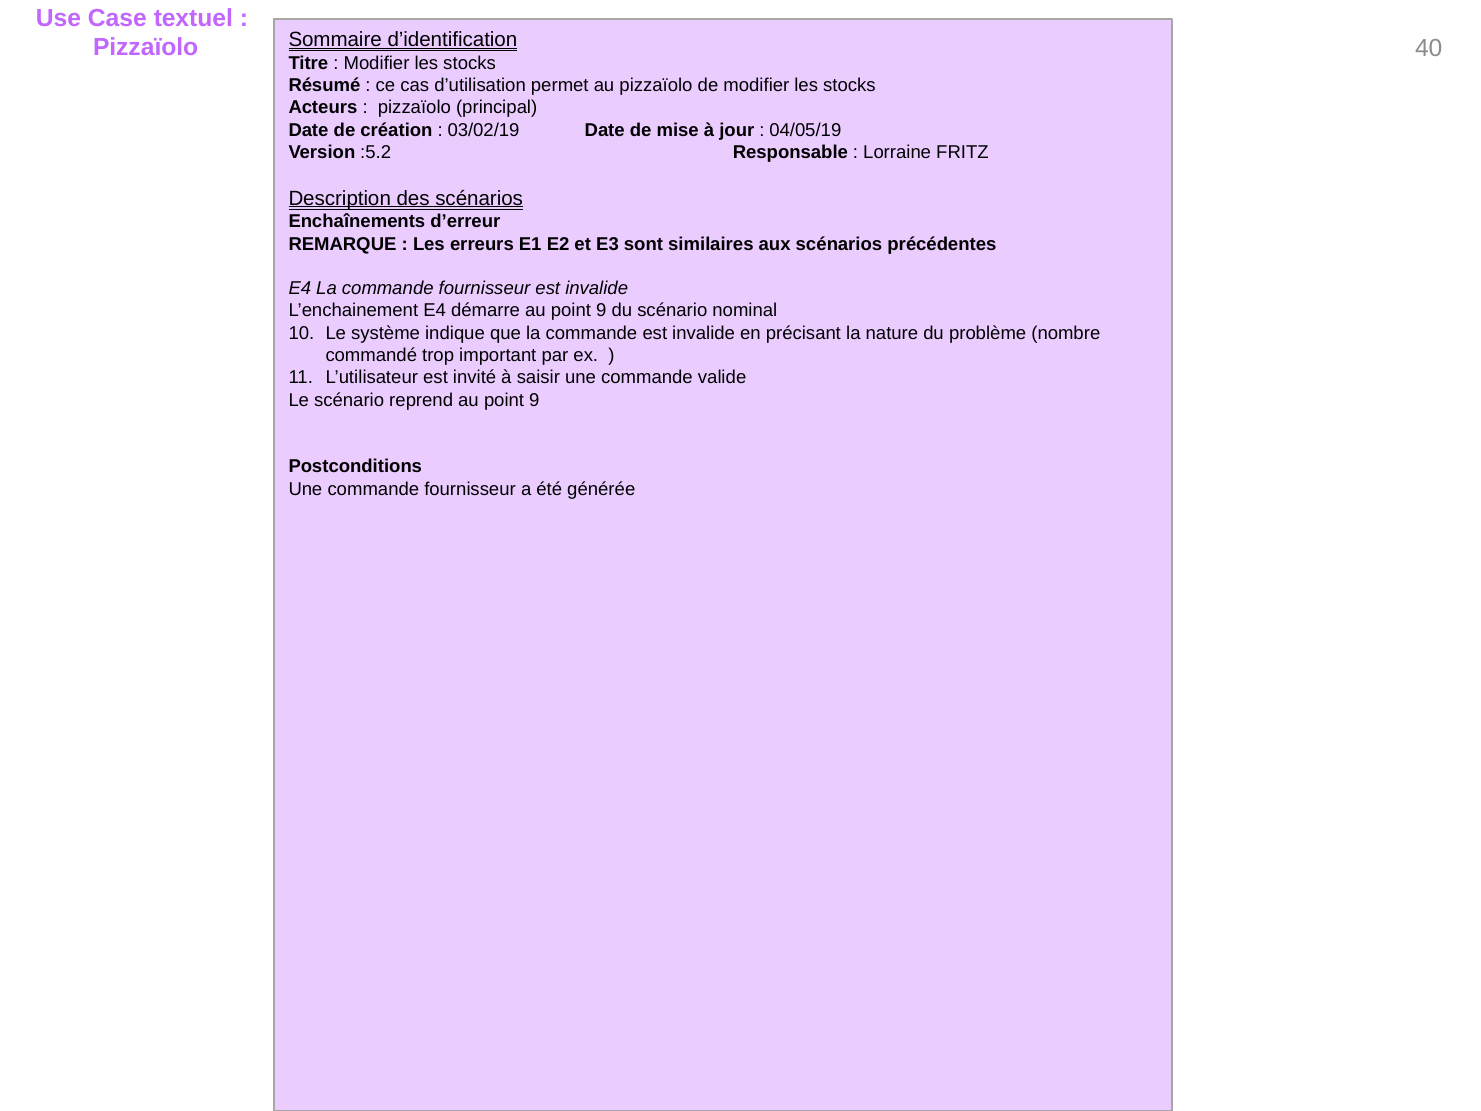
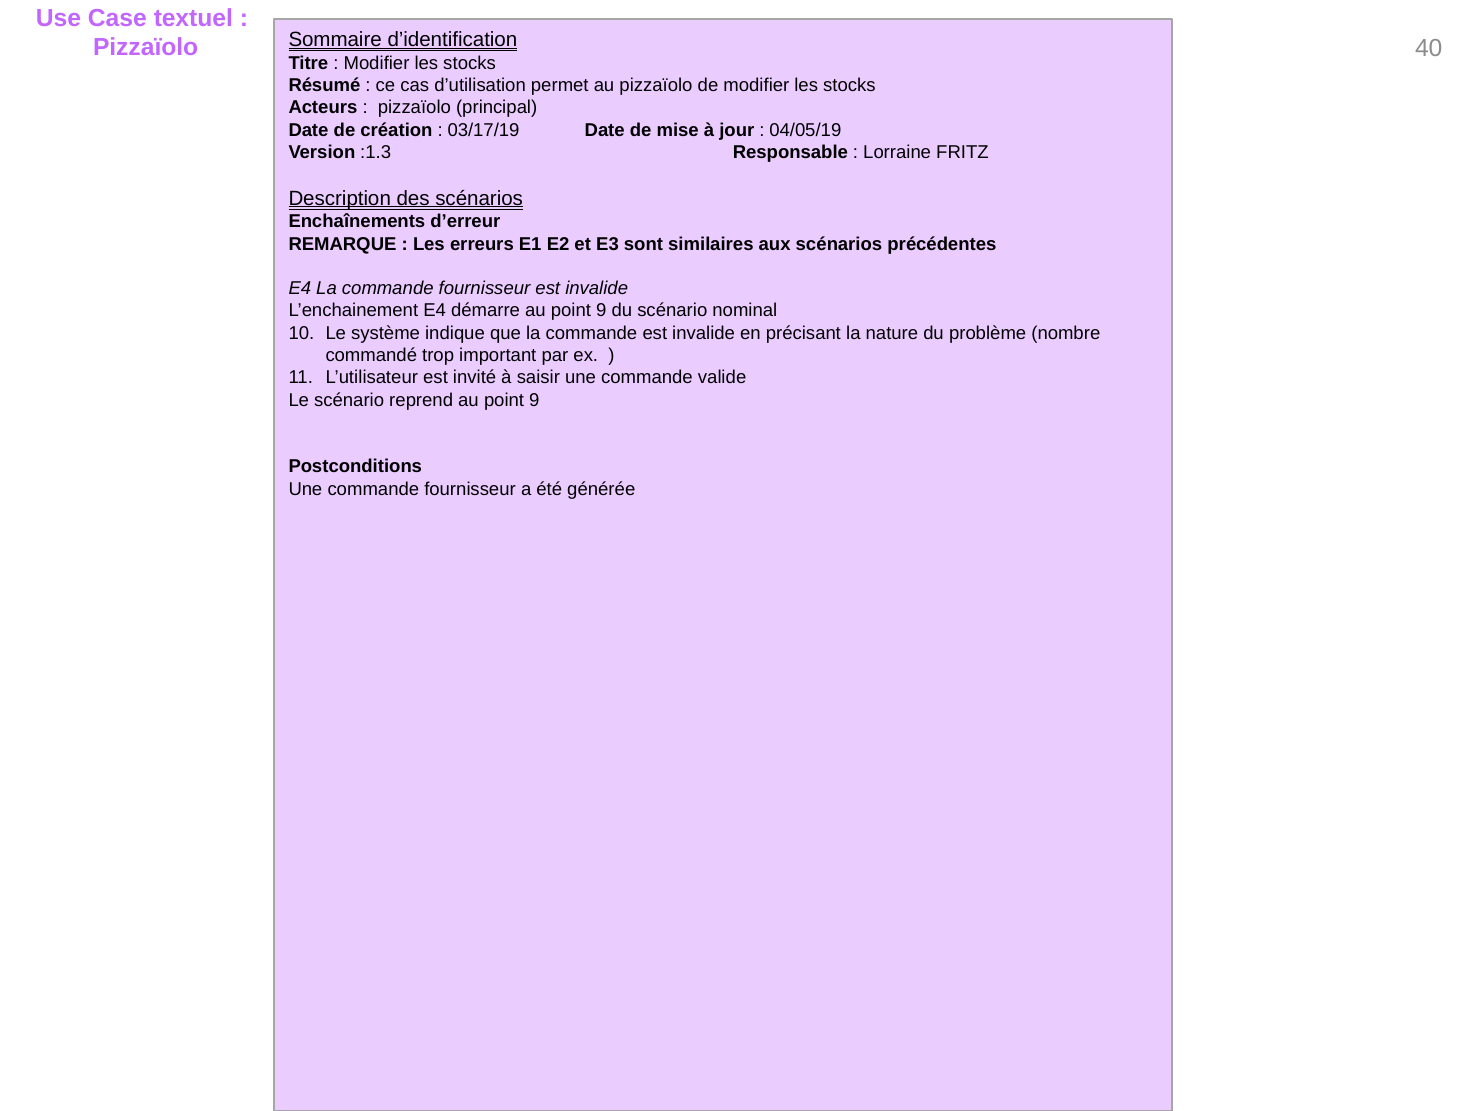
03/02/19: 03/02/19 -> 03/17/19
:5.2: :5.2 -> :1.3
